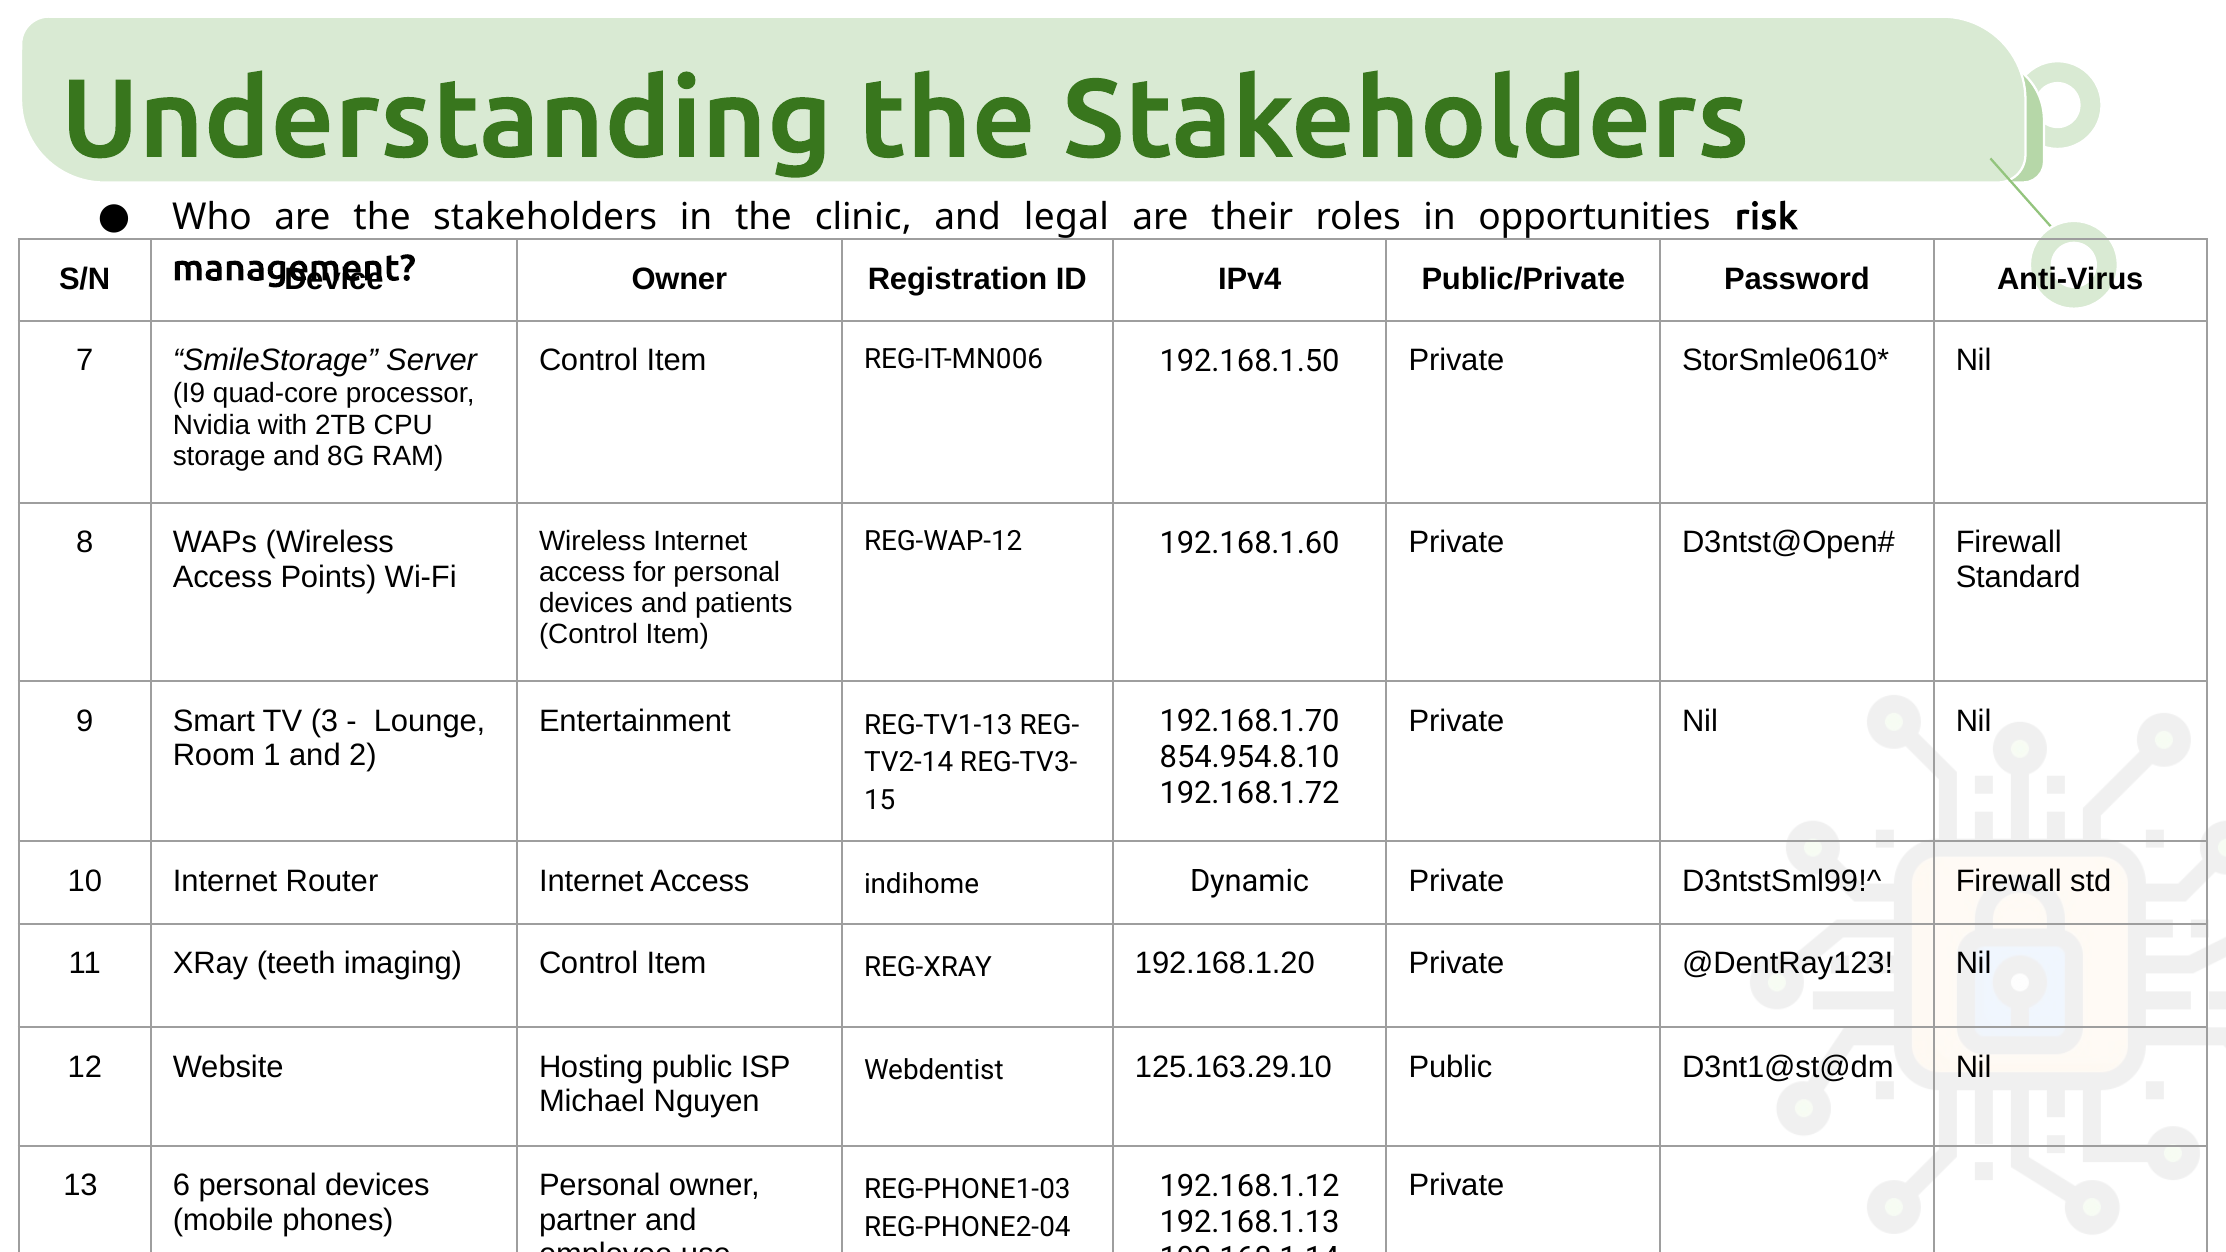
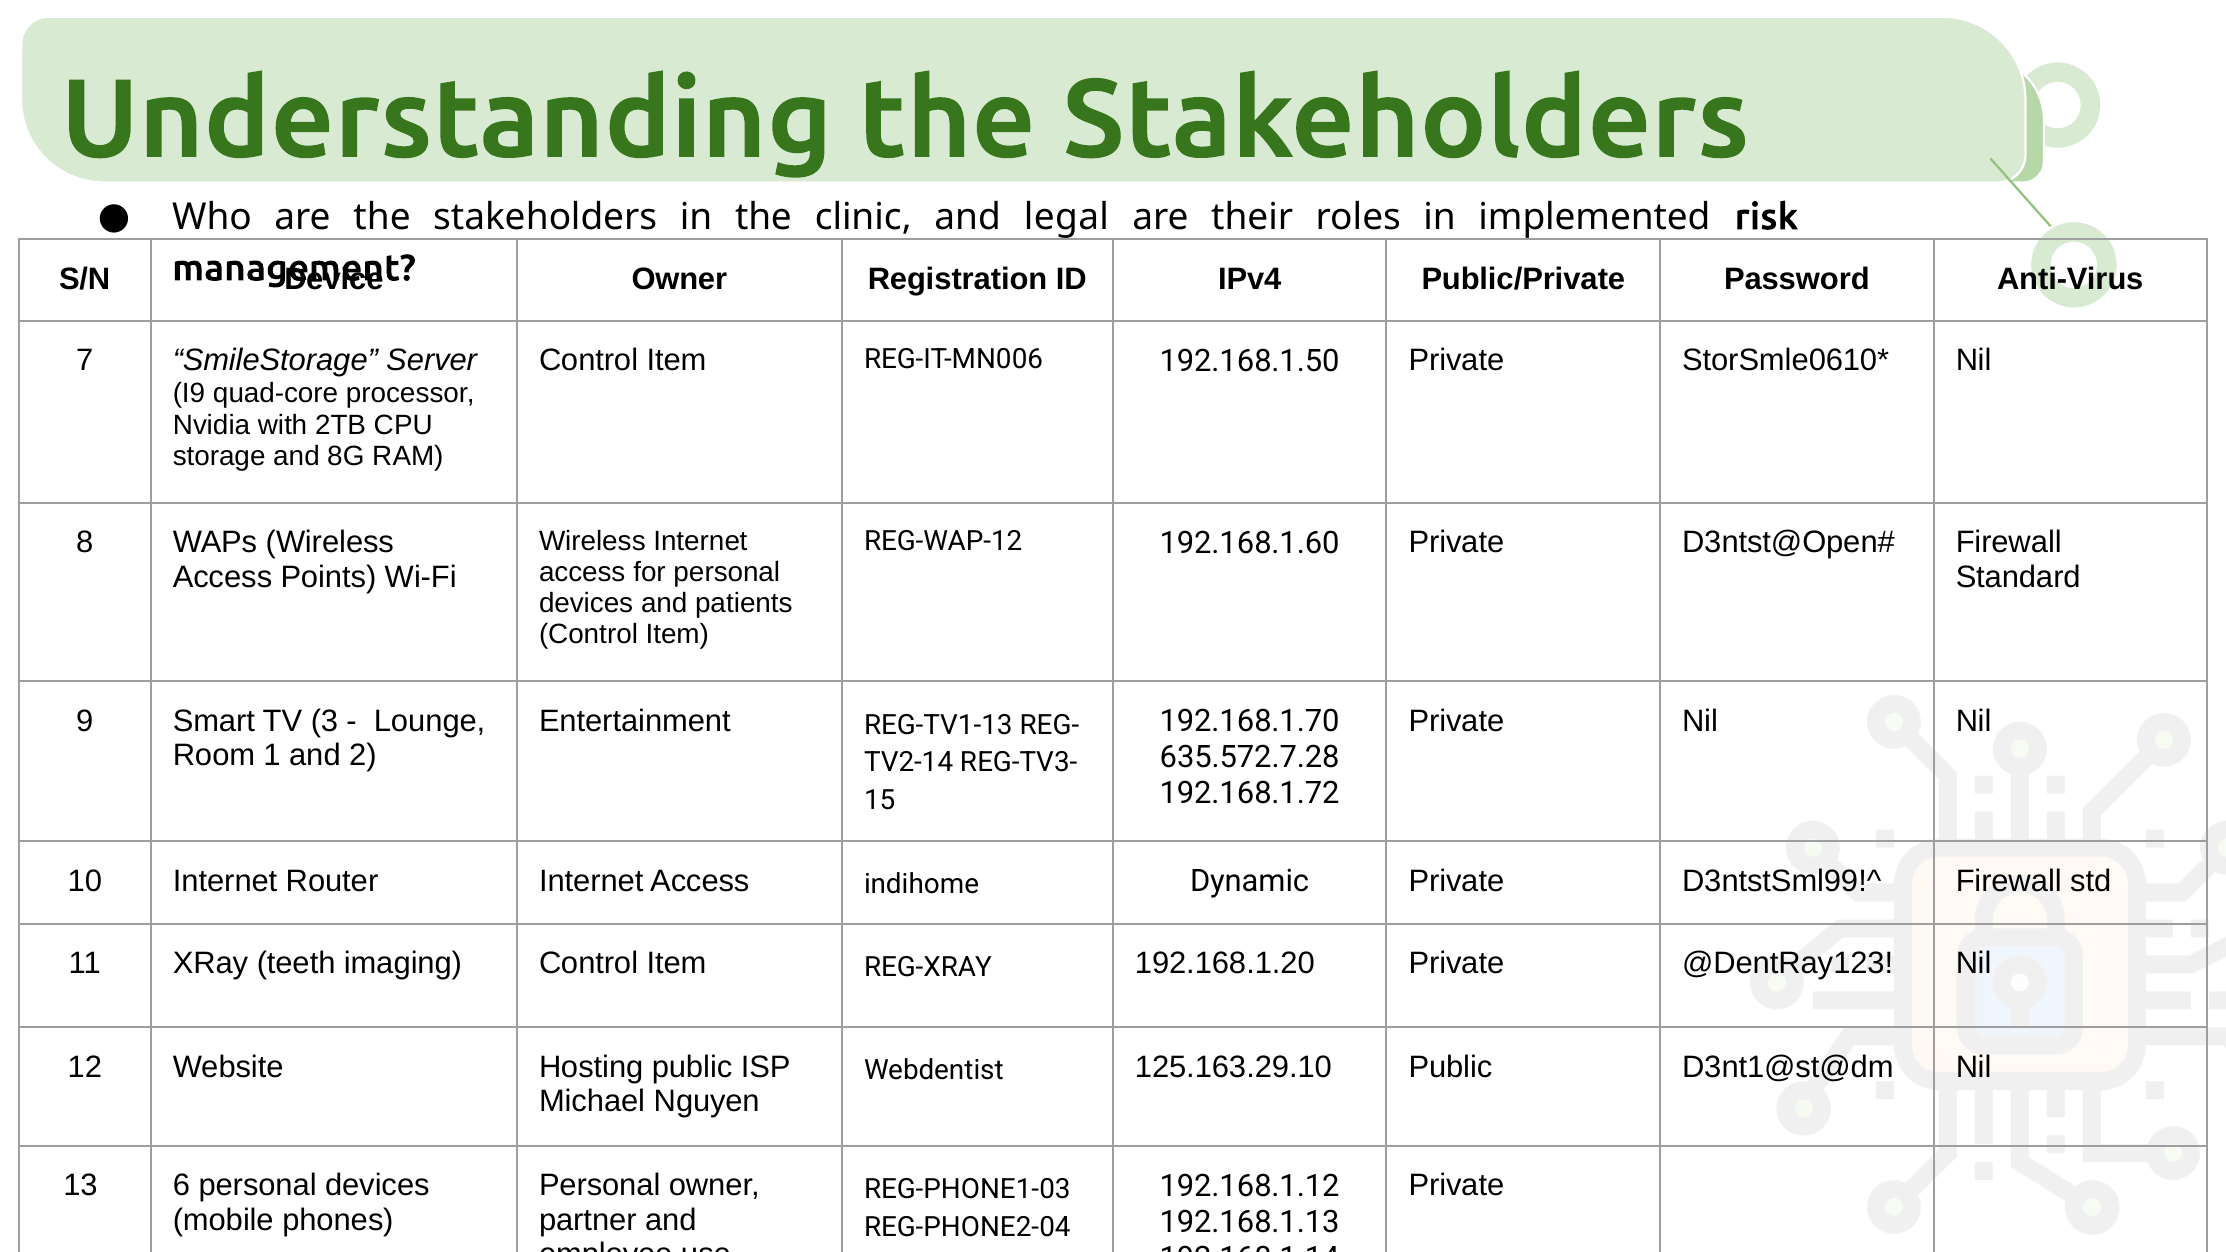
opportunities: opportunities -> implemented
854.954.8.10: 854.954.8.10 -> 635.572.7.28
